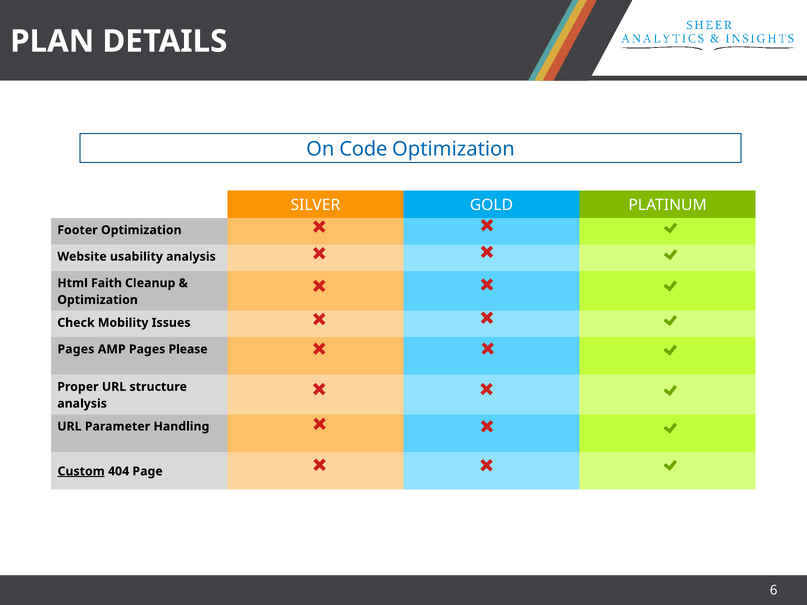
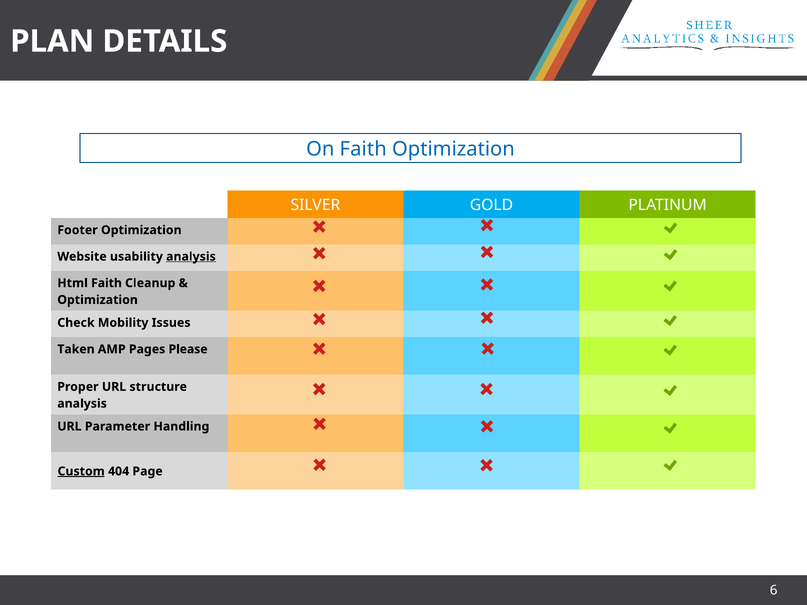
On Code: Code -> Faith
analysis at (191, 257) underline: none -> present
Pages at (76, 349): Pages -> Taken
